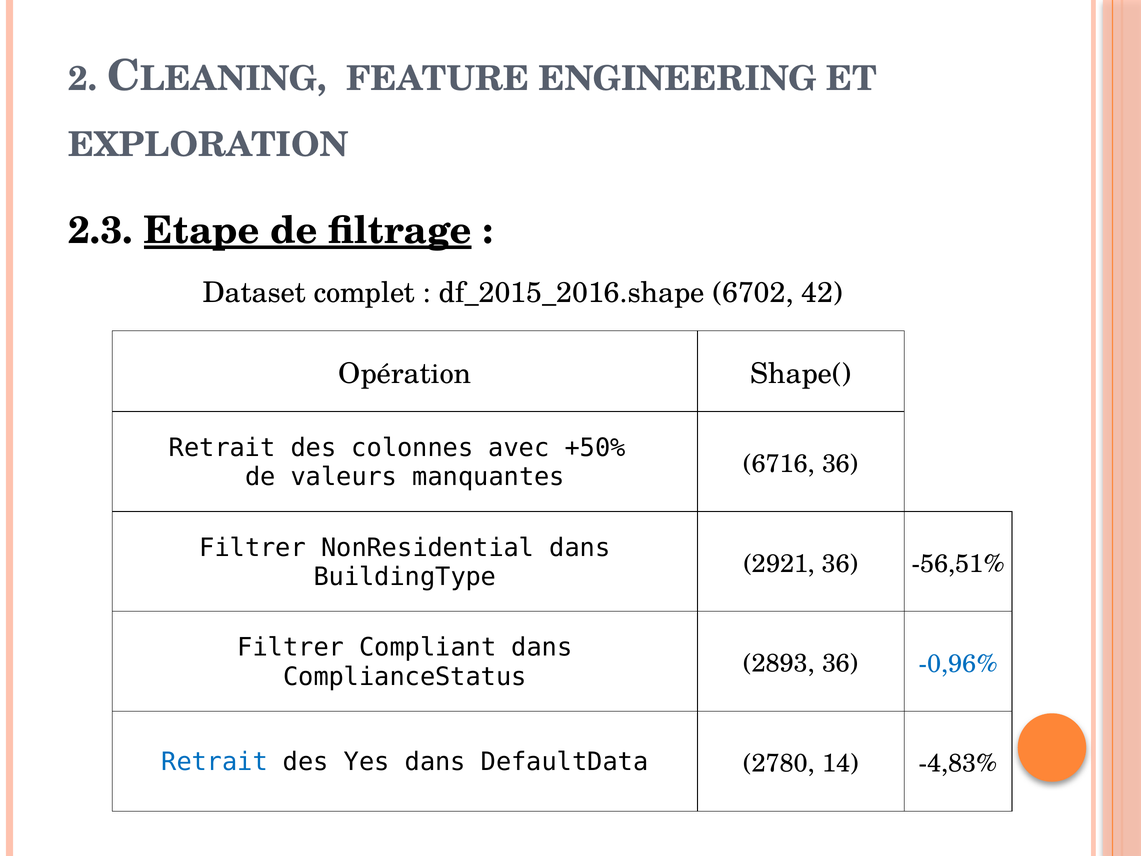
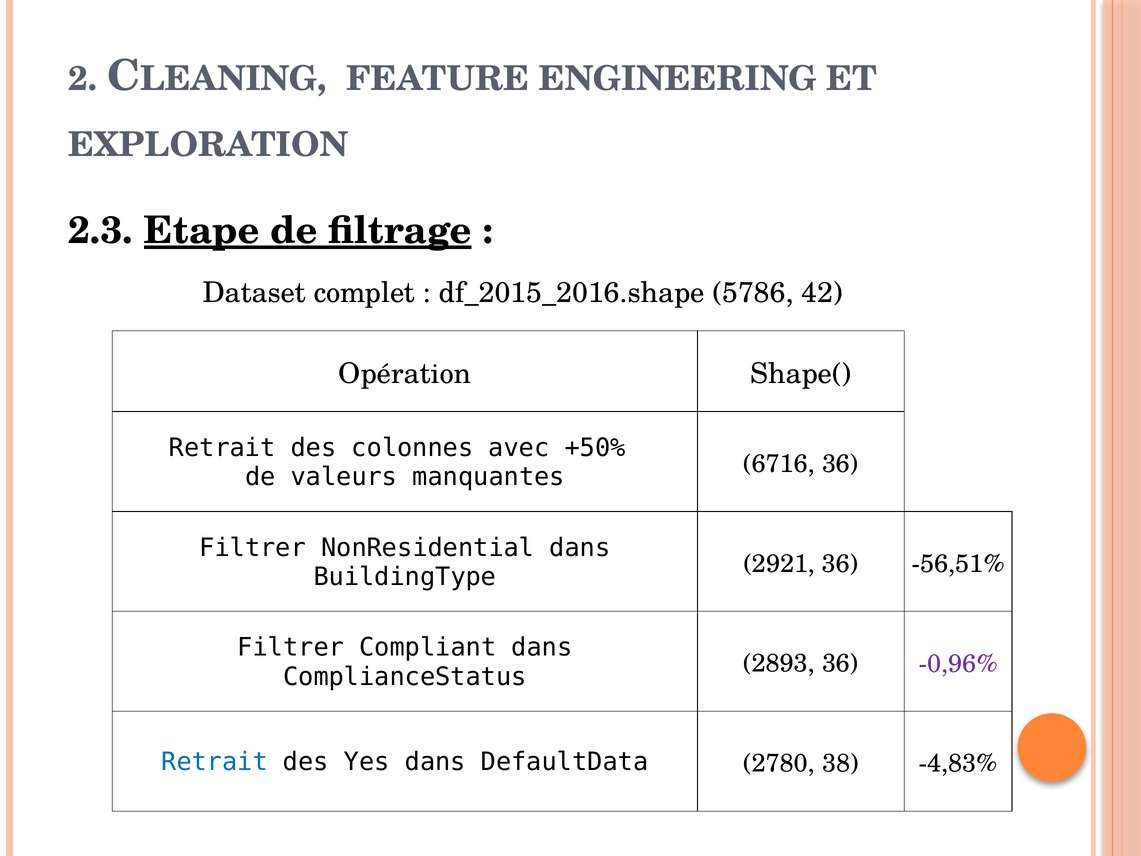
6702: 6702 -> 5786
-0,96% colour: blue -> purple
14: 14 -> 38
